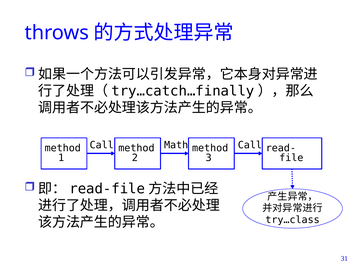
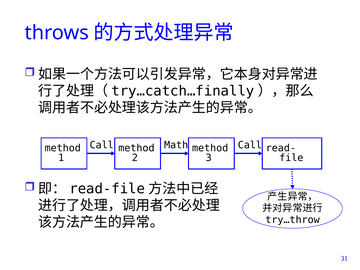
try…class: try…class -> try…throw
